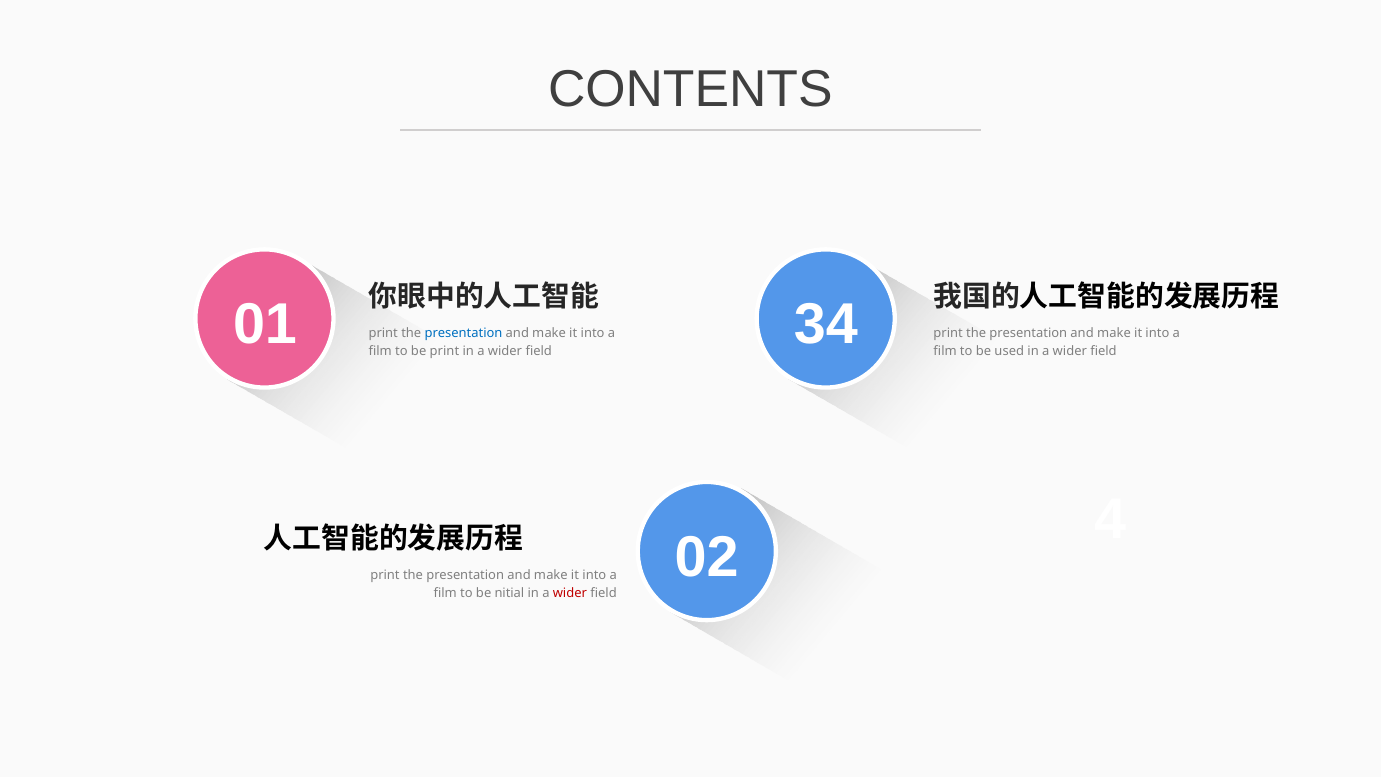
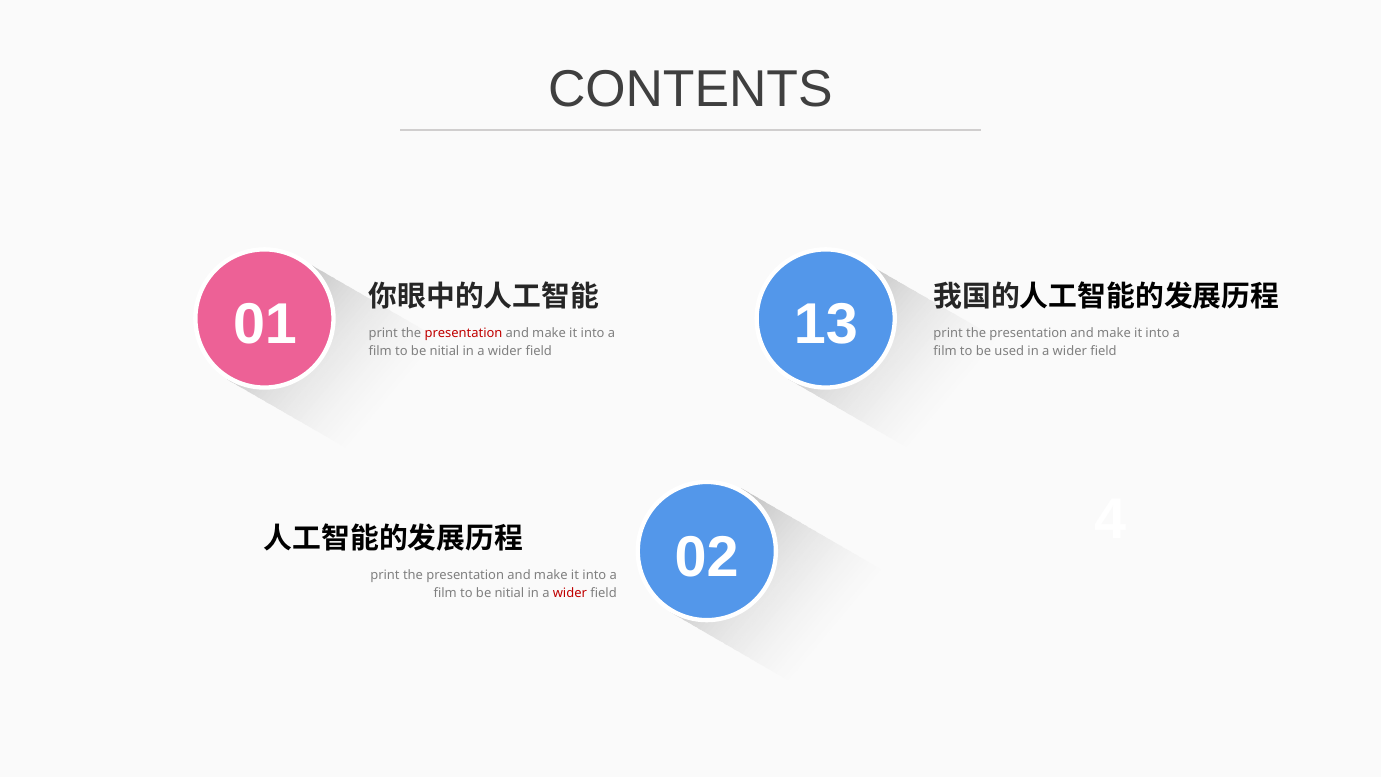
34: 34 -> 13
presentation at (464, 333) colour: blue -> red
print at (444, 352): print -> nitial
